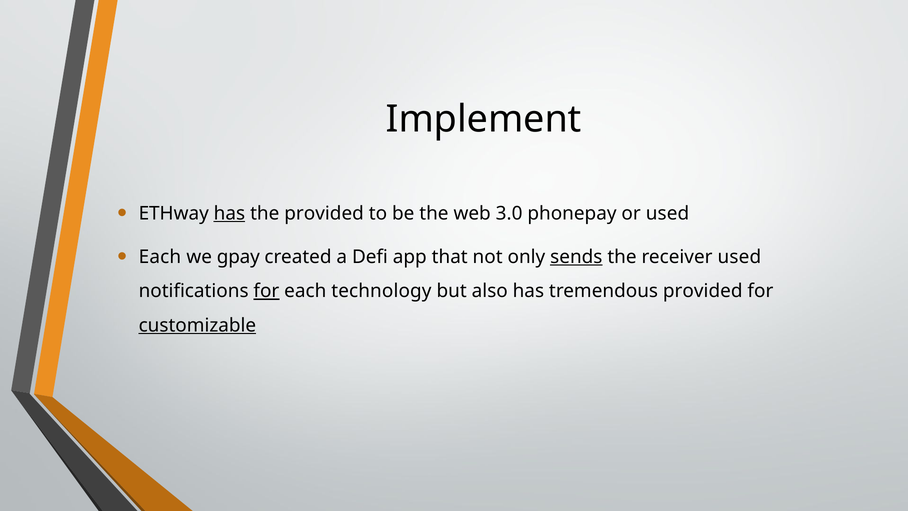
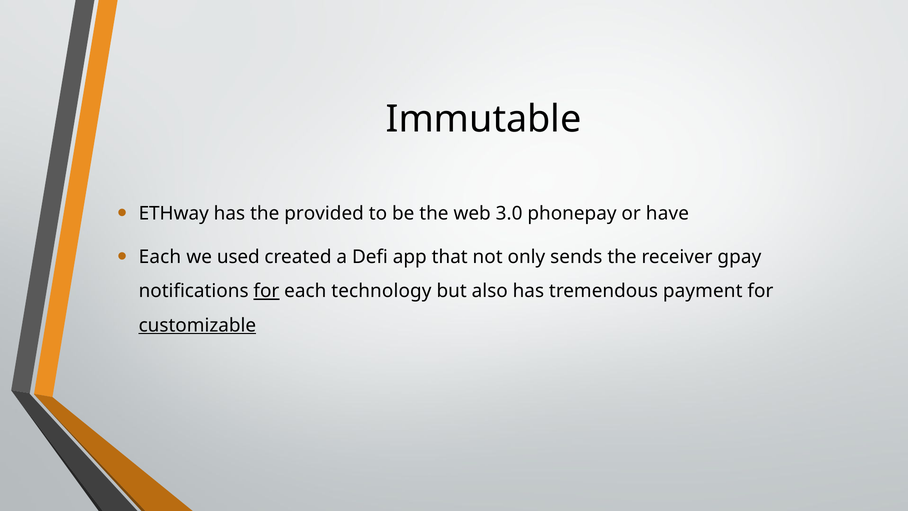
Implement: Implement -> Immutable
has at (229, 213) underline: present -> none
or used: used -> have
gpay: gpay -> used
sends underline: present -> none
receiver used: used -> gpay
tremendous provided: provided -> payment
